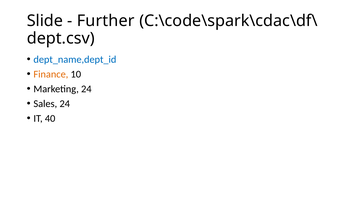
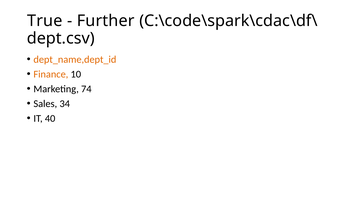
Slide: Slide -> True
dept_name,dept_id colour: blue -> orange
Marketing 24: 24 -> 74
Sales 24: 24 -> 34
